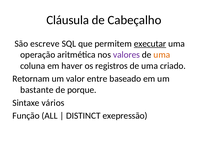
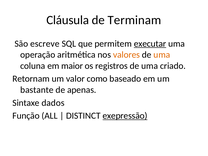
Cabeçalho: Cabeçalho -> Terminam
valores colour: purple -> orange
haver: haver -> maior
entre: entre -> como
porque: porque -> apenas
vários: vários -> dados
exepressão underline: none -> present
